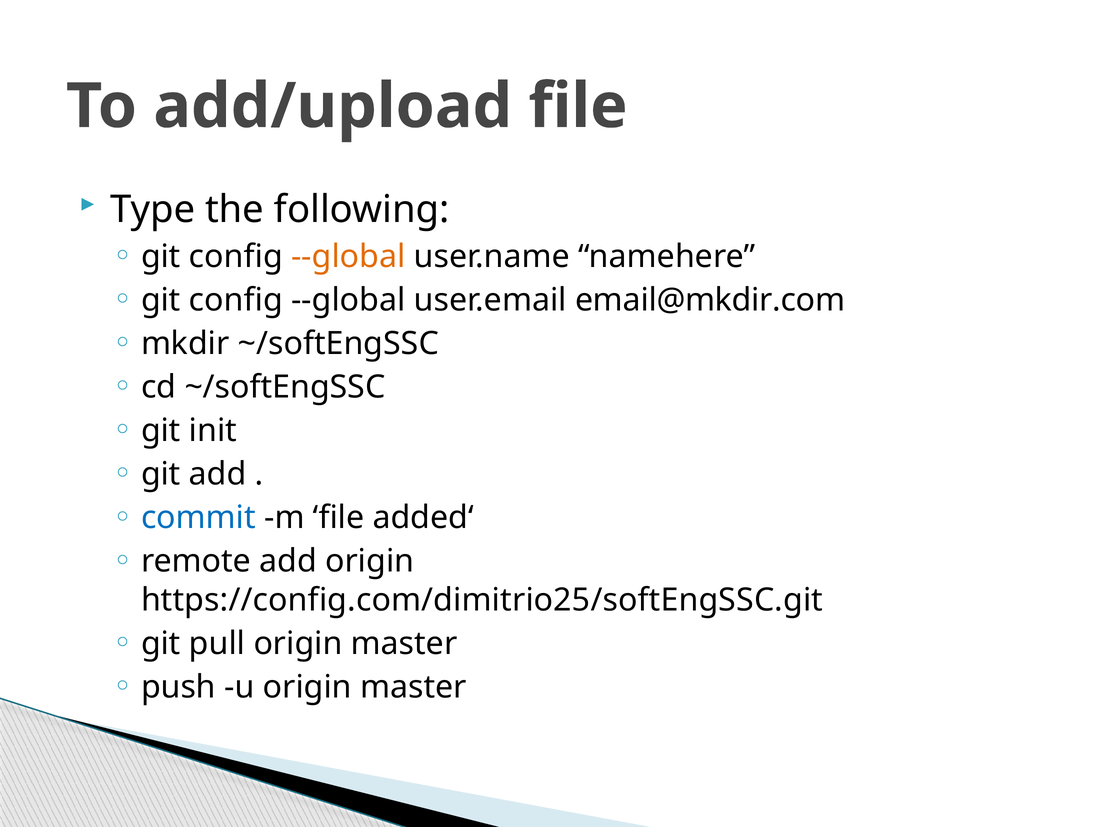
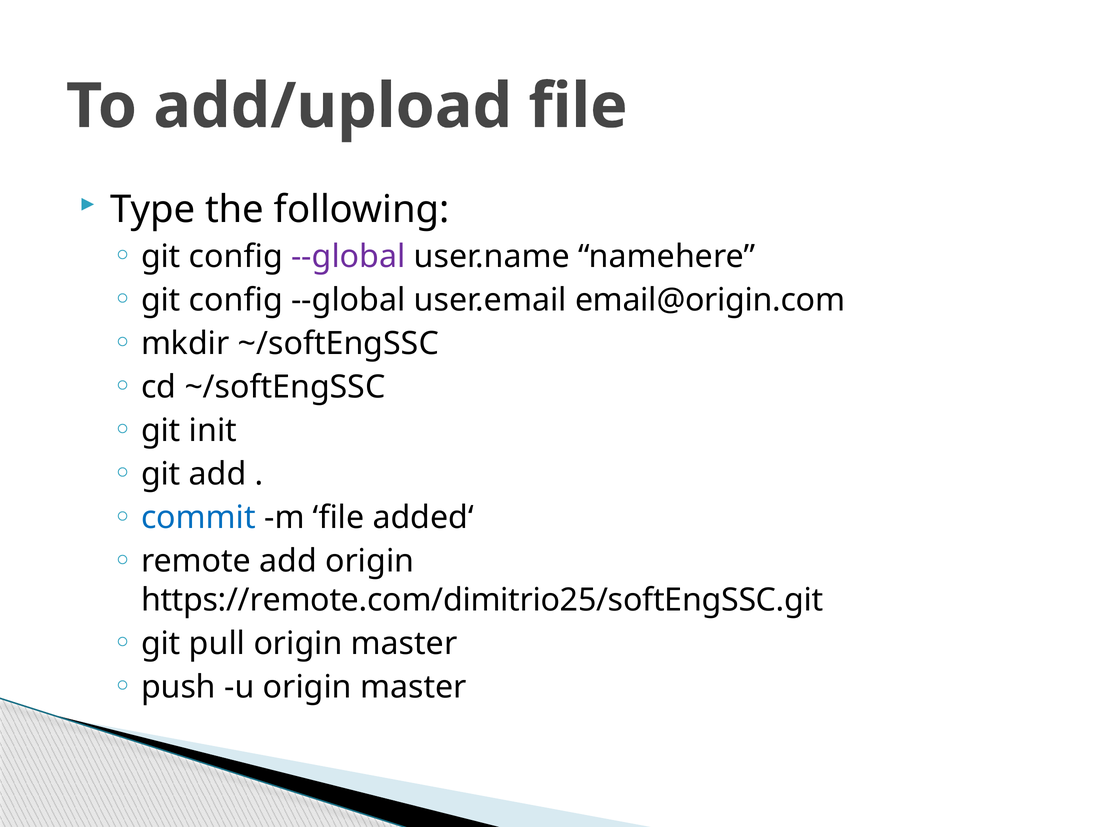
--global at (348, 257) colour: orange -> purple
email@mkdir.com: email@mkdir.com -> email@origin.com
https://config.com/dimitrio25/softEngSSC.git: https://config.com/dimitrio25/softEngSSC.git -> https://remote.com/dimitrio25/softEngSSC.git
